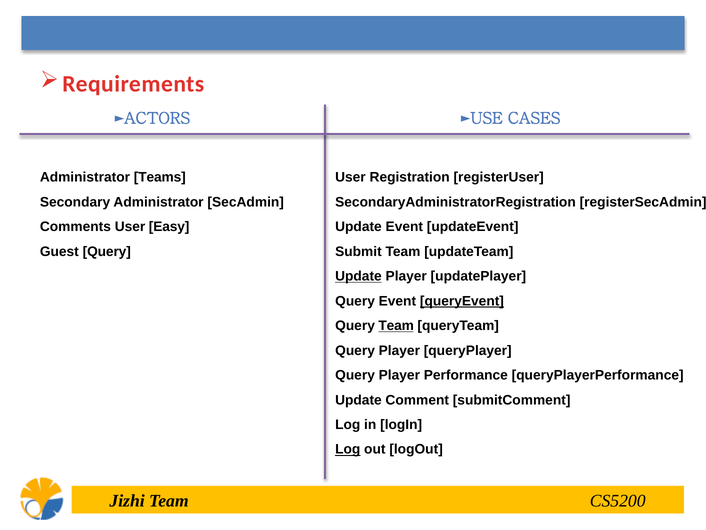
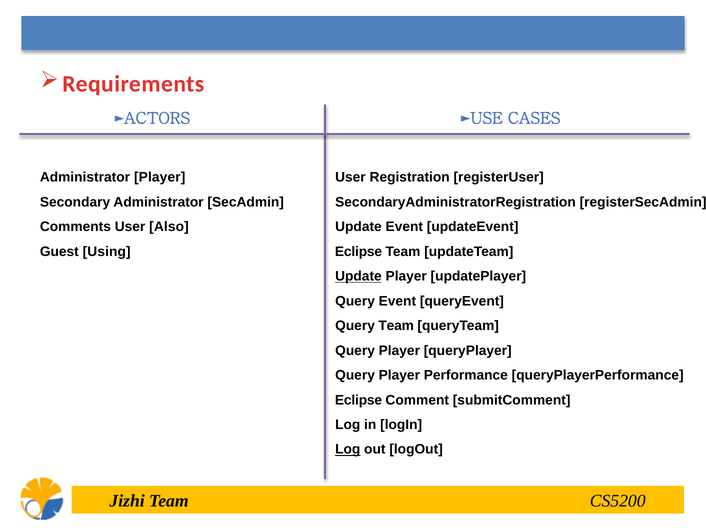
Administrator Teams: Teams -> Player
Easy: Easy -> Also
Guest Query: Query -> Using
Submit at (358, 251): Submit -> Eclipse
queryEvent underline: present -> none
Team at (396, 325) underline: present -> none
Update at (358, 400): Update -> Eclipse
